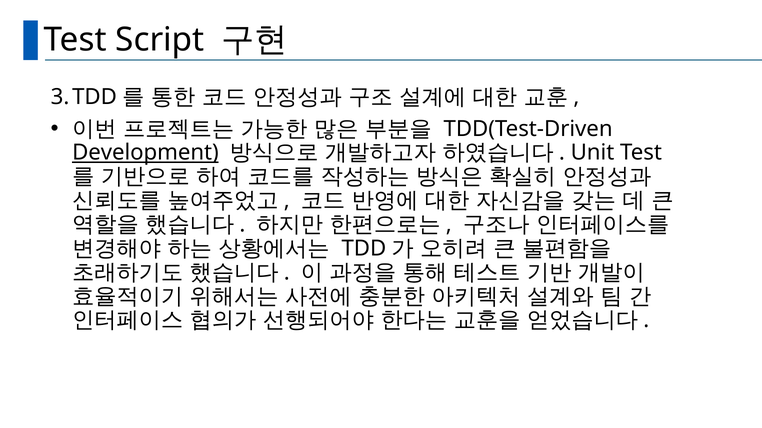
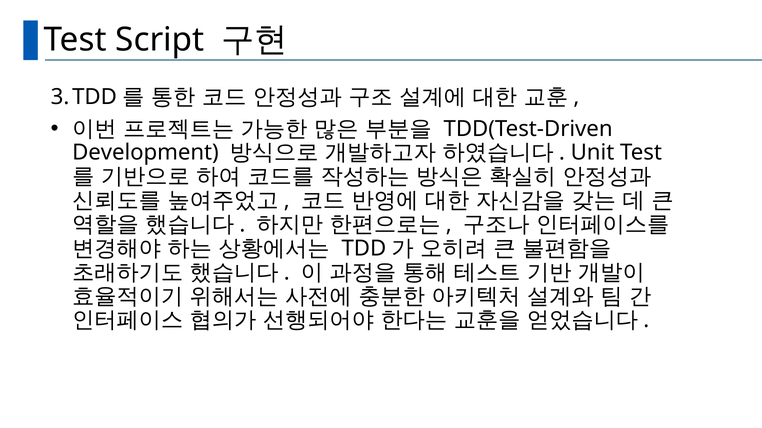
Development underline: present -> none
